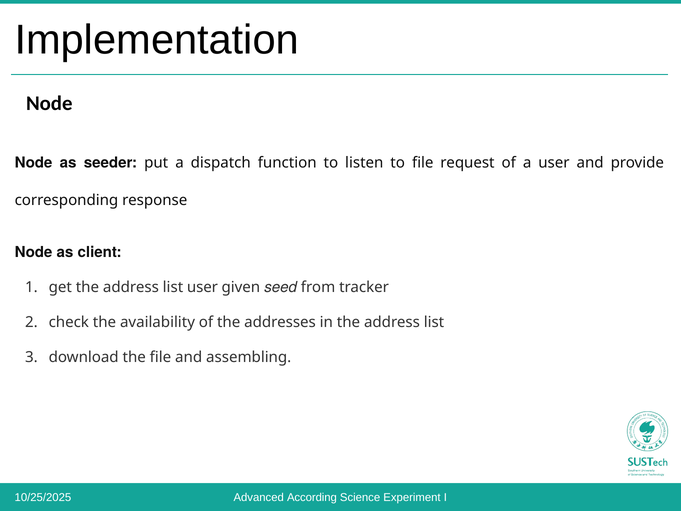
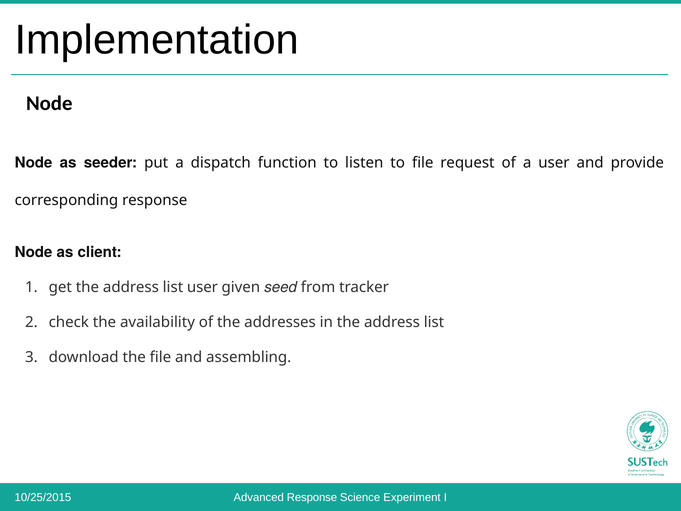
10/25/2025: 10/25/2025 -> 10/25/2015
Advanced According: According -> Response
